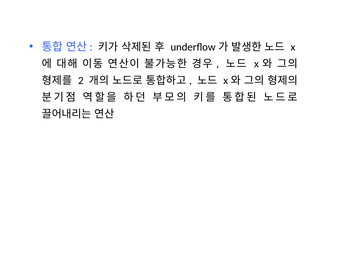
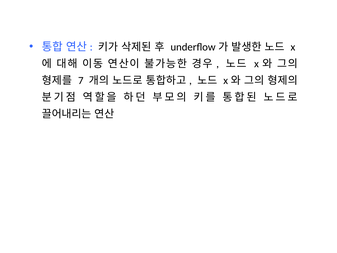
2: 2 -> 7
